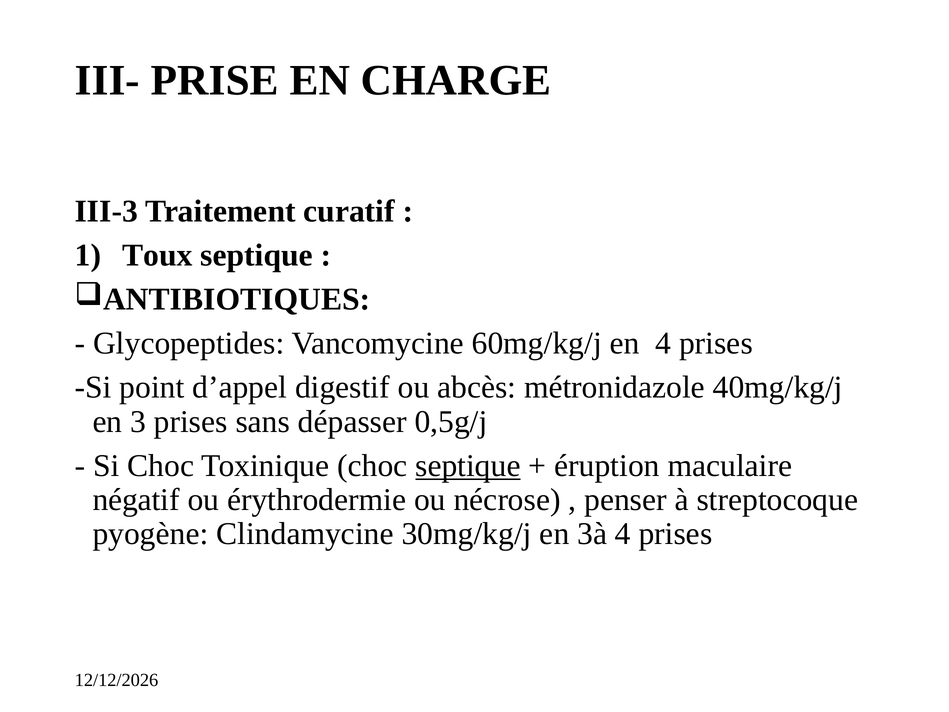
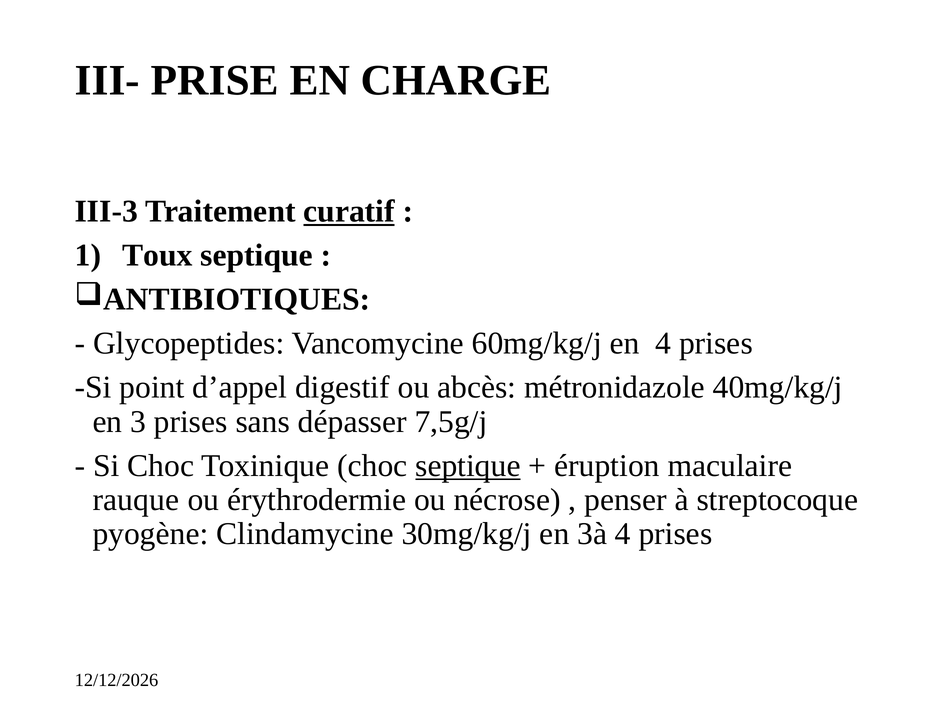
curatif underline: none -> present
0,5g/j: 0,5g/j -> 7,5g/j
négatif: négatif -> rauque
